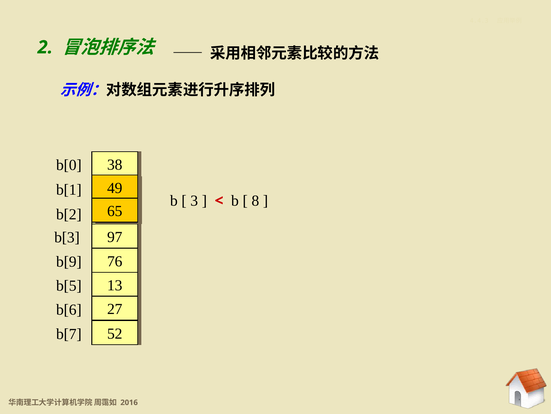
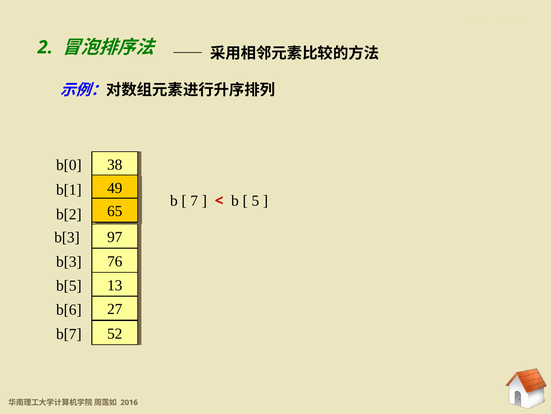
3: 3 -> 7
8: 8 -> 5
b[9 at (69, 261): b[9 -> b[3
